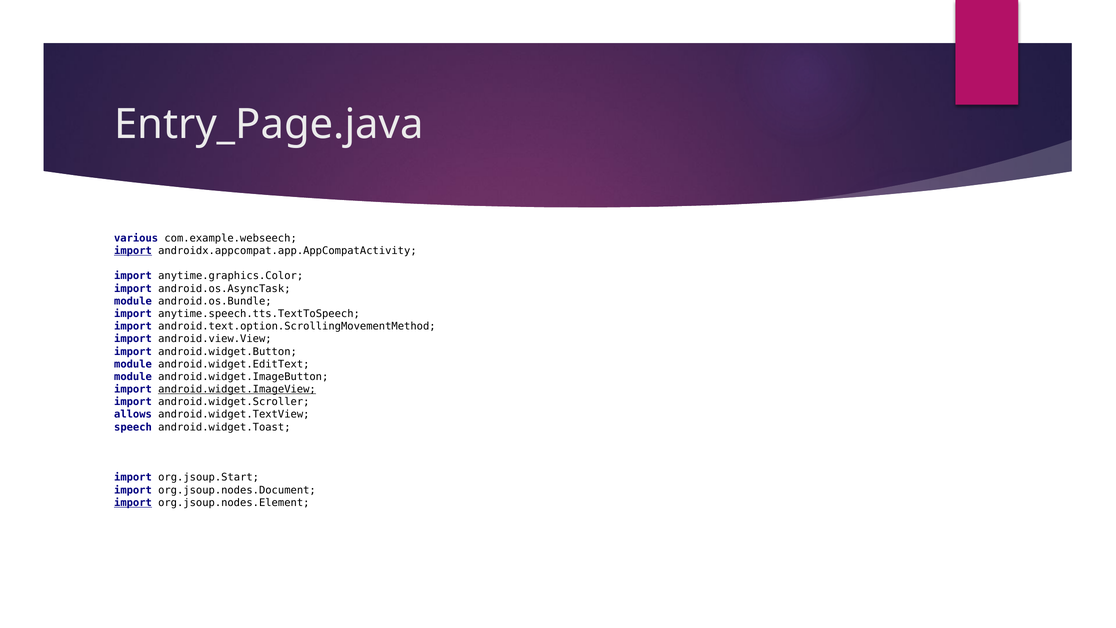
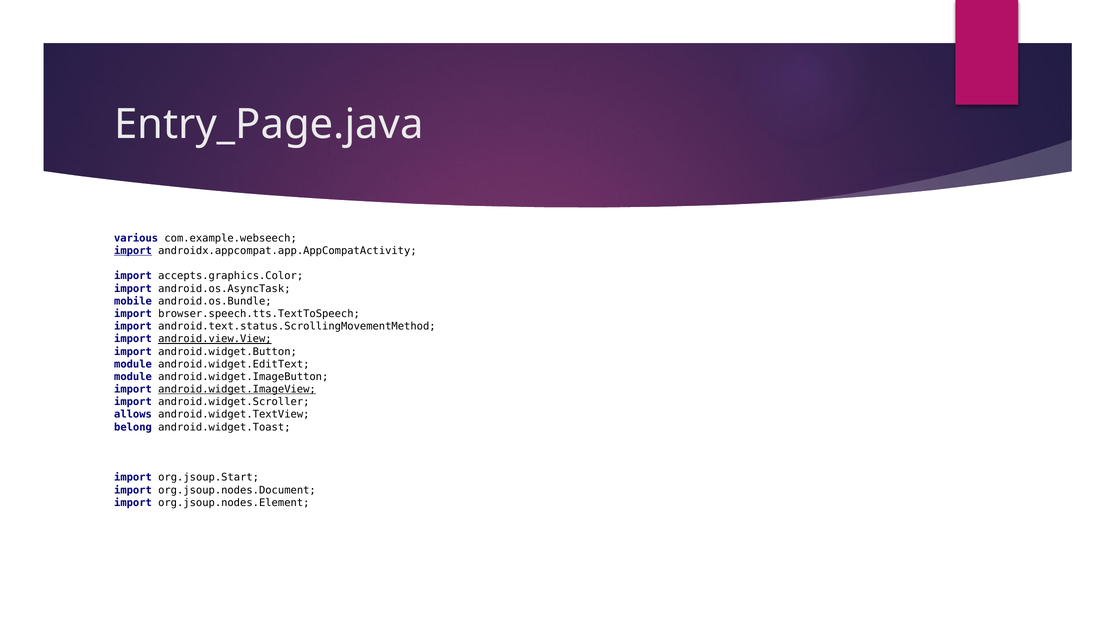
anytime.graphics.Color: anytime.graphics.Color -> accepts.graphics.Color
module at (133, 301): module -> mobile
anytime.speech.tts.TextToSpeech: anytime.speech.tts.TextToSpeech -> browser.speech.tts.TextToSpeech
android.text.option.ScrollingMovementMethod: android.text.option.ScrollingMovementMethod -> android.text.status.ScrollingMovementMethod
android.view.View underline: none -> present
speech: speech -> belong
import at (133, 502) underline: present -> none
